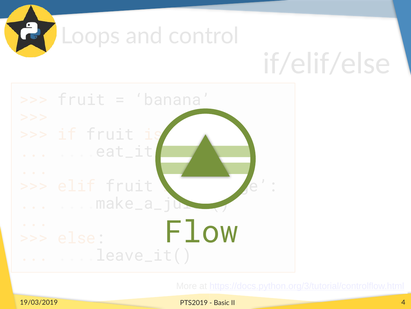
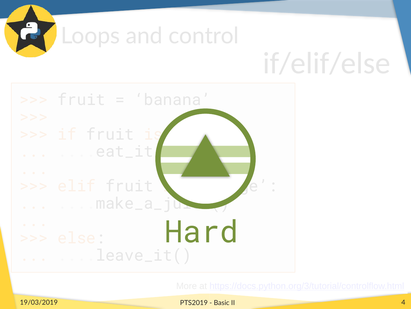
Flow: Flow -> Hard
